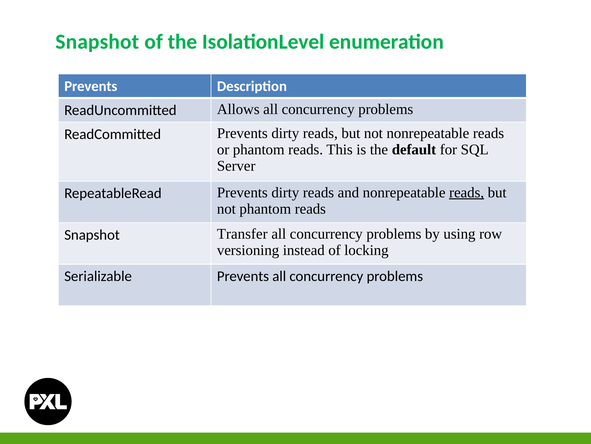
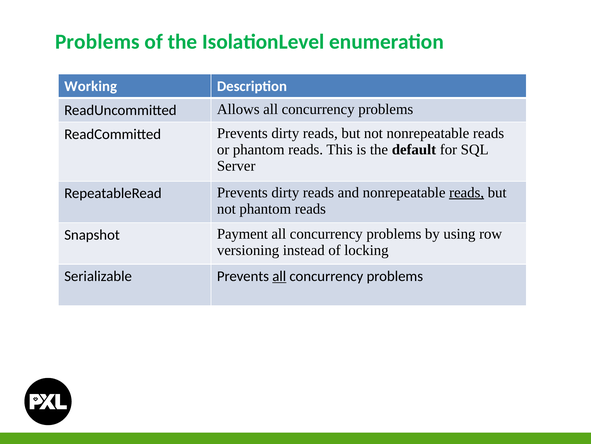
Snapshot at (97, 42): Snapshot -> Problems
Prevents at (91, 86): Prevents -> Working
Transfer: Transfer -> Payment
all at (279, 276) underline: none -> present
